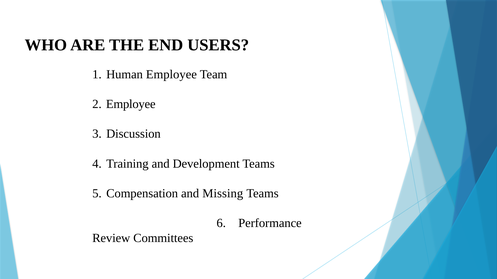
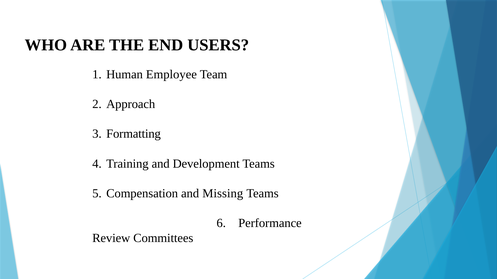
Employee at (131, 104): Employee -> Approach
Discussion: Discussion -> Formatting
